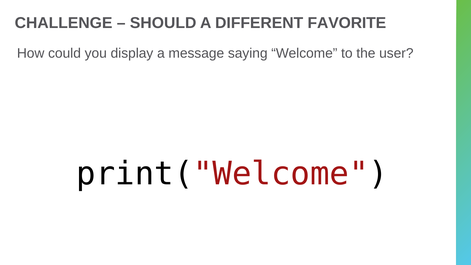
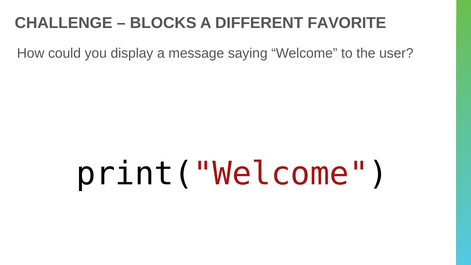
SHOULD: SHOULD -> BLOCKS
